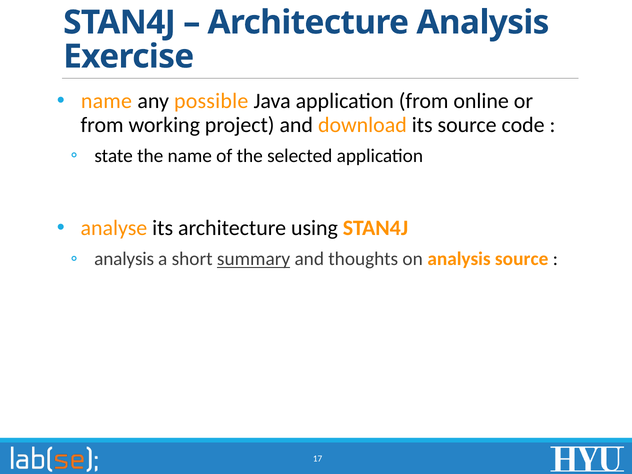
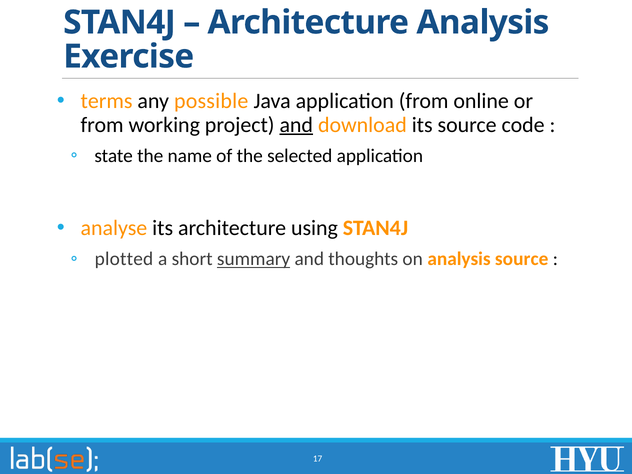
name at (106, 101): name -> terms
and at (296, 125) underline: none -> present
analysis at (124, 259): analysis -> plotted
